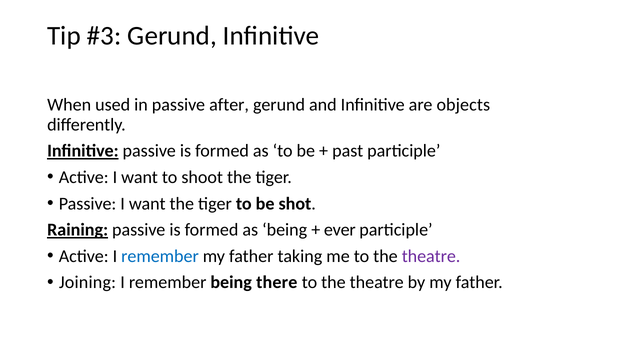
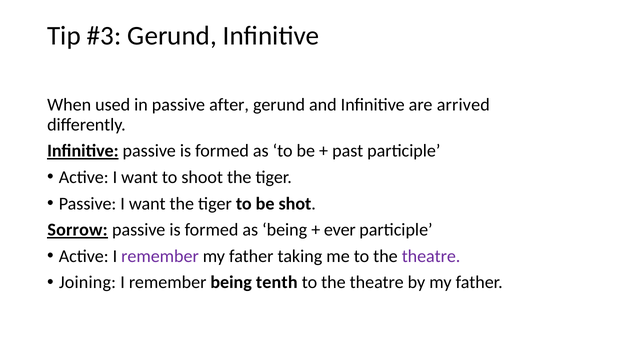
objects: objects -> arrived
Raining: Raining -> Sorrow
remember at (160, 256) colour: blue -> purple
there: there -> tenth
